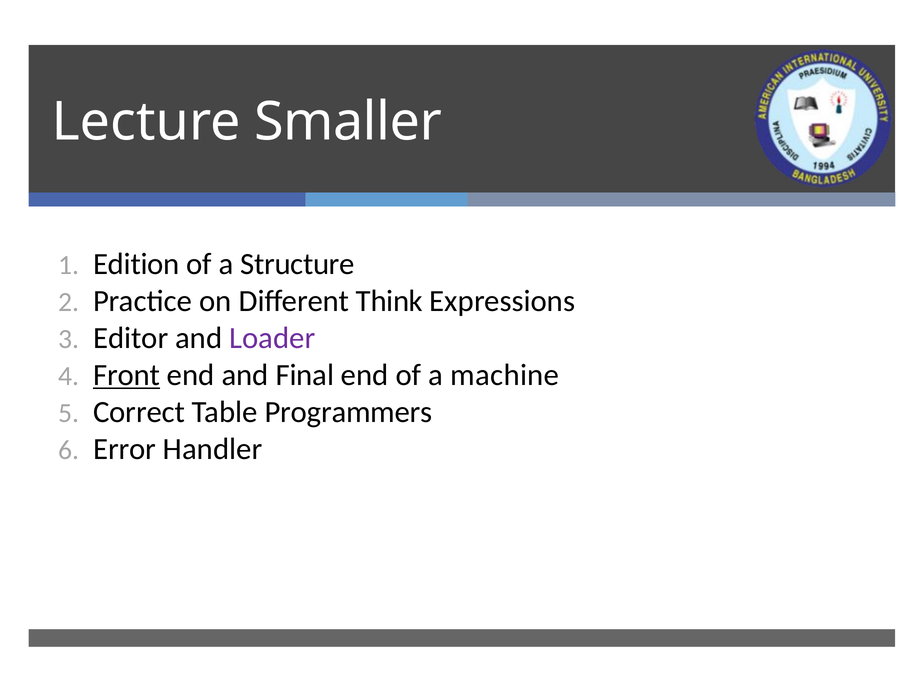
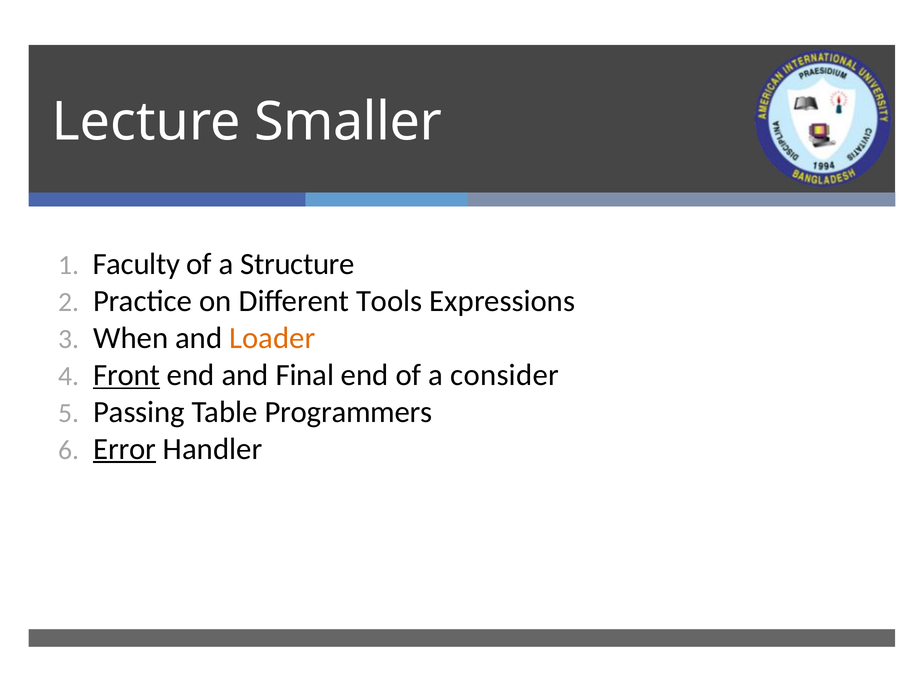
Edition: Edition -> Faculty
Think: Think -> Tools
Editor: Editor -> When
Loader colour: purple -> orange
machine: machine -> consider
Correct: Correct -> Passing
Error underline: none -> present
